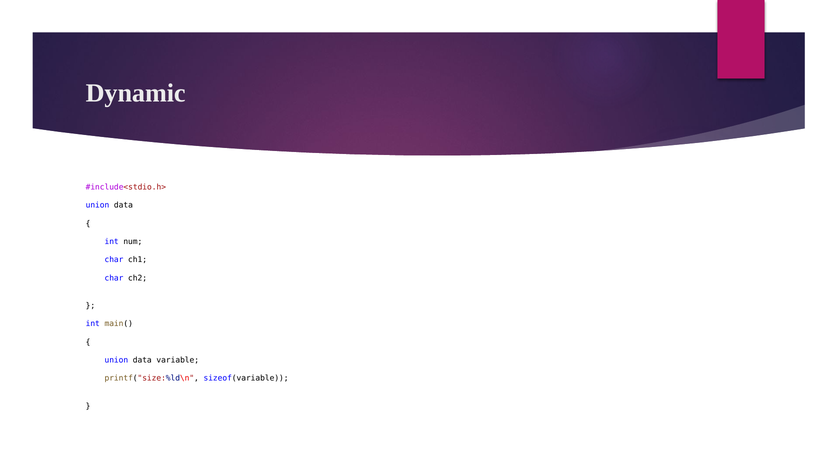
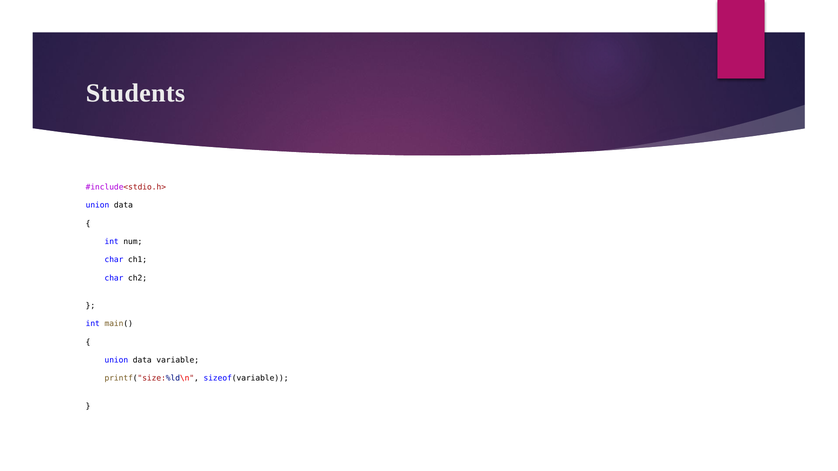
Dynamic: Dynamic -> Students
